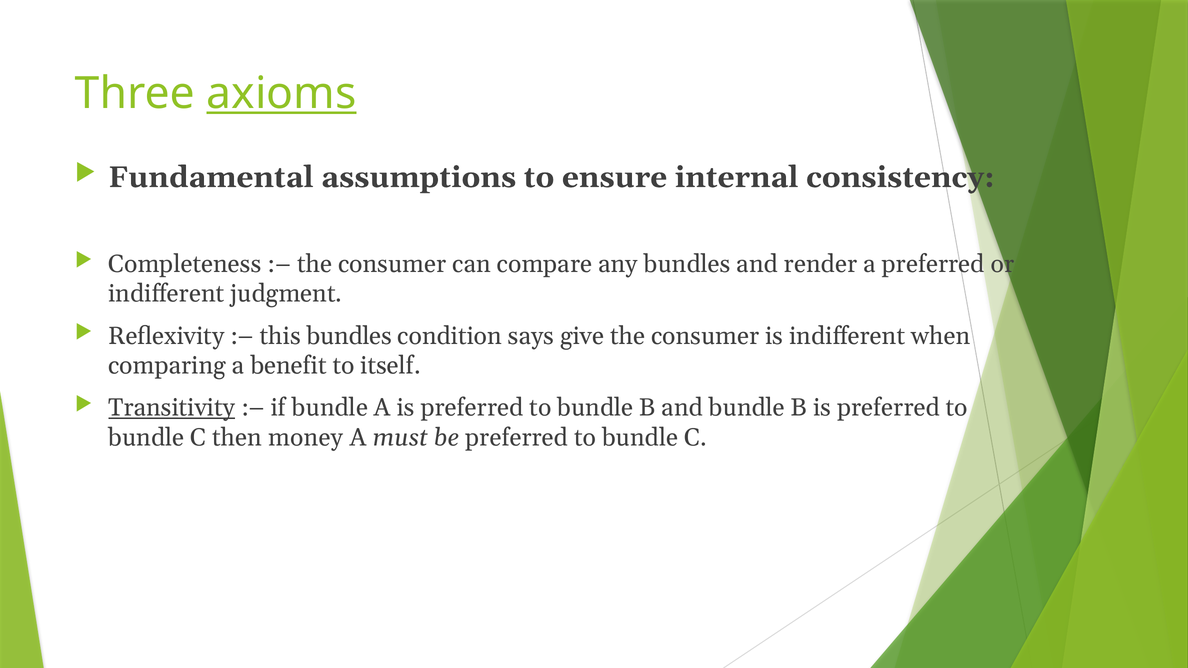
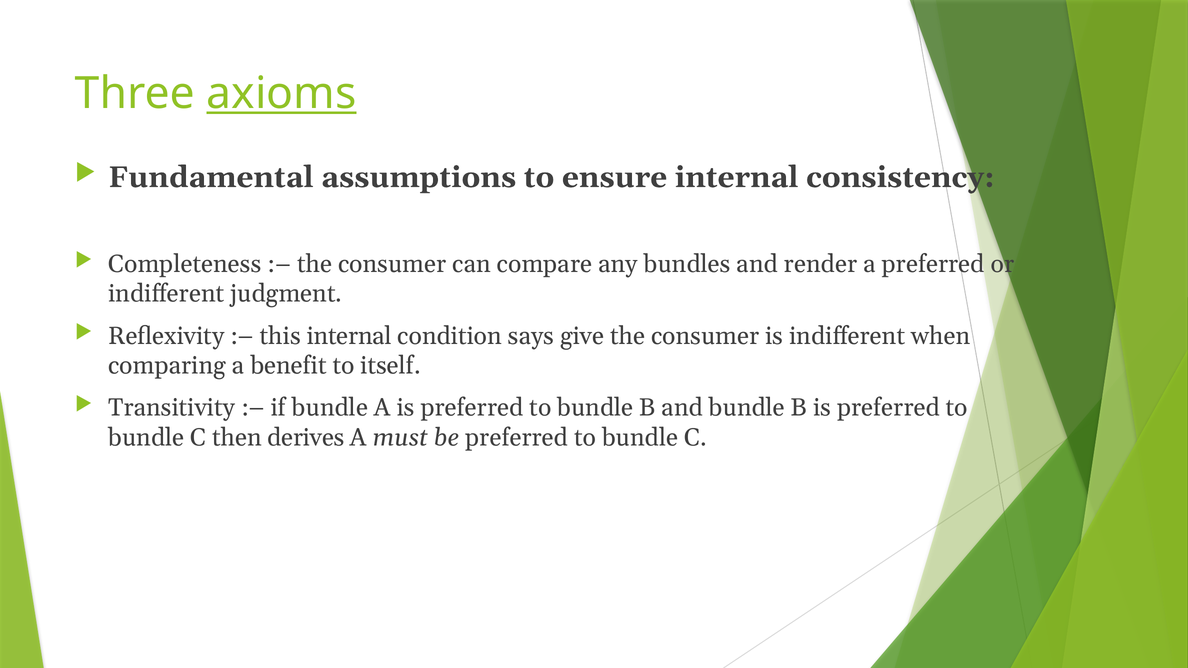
this bundles: bundles -> internal
Transitivity underline: present -> none
money: money -> derives
